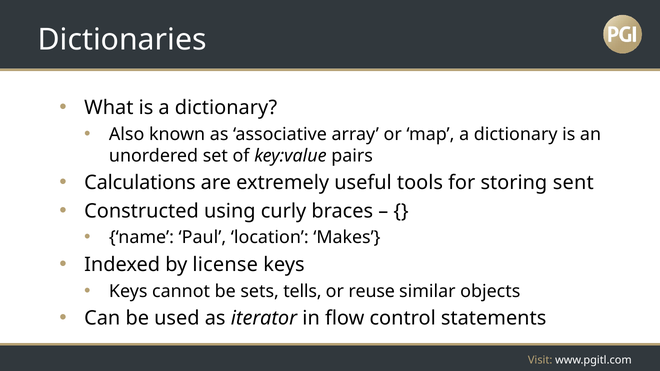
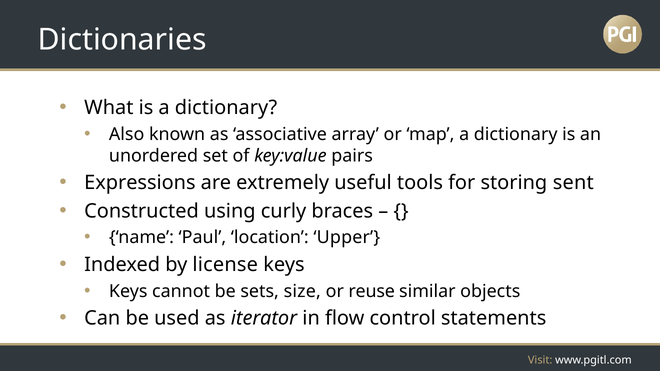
Calculations: Calculations -> Expressions
Makes: Makes -> Upper
tells: tells -> size
